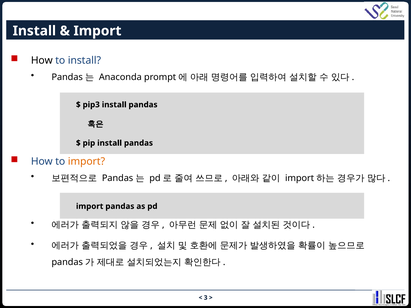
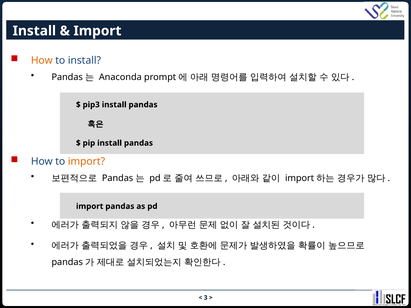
How at (42, 60) colour: black -> orange
